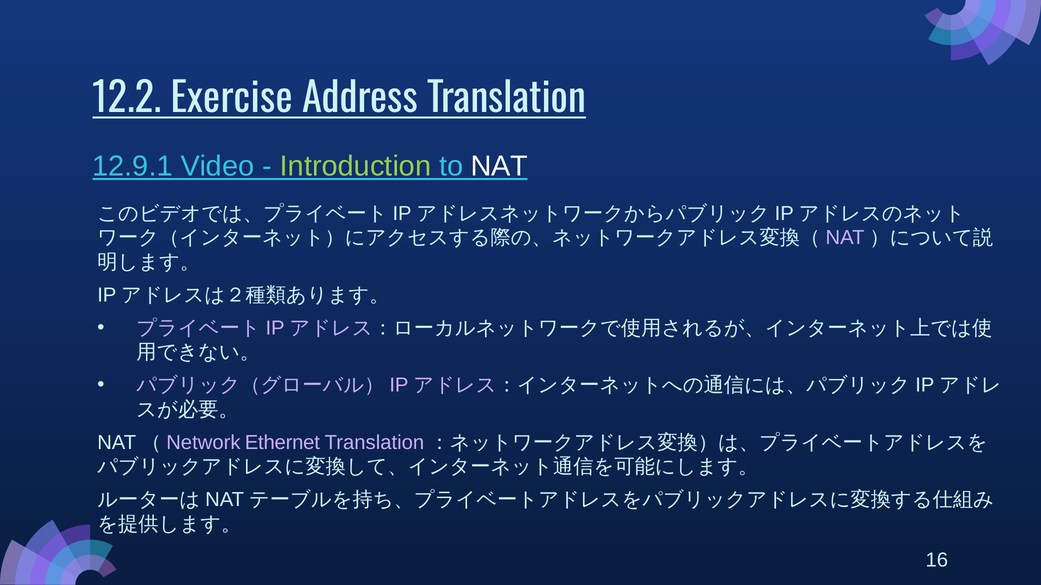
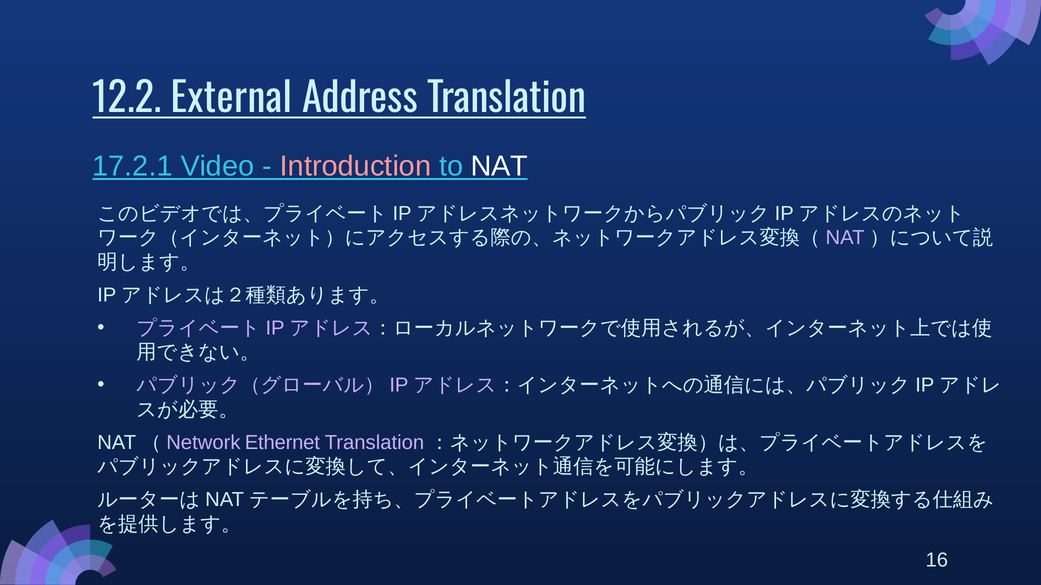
Exercise: Exercise -> External
12.9.1: 12.9.1 -> 17.2.1
Introduction colour: light green -> pink
